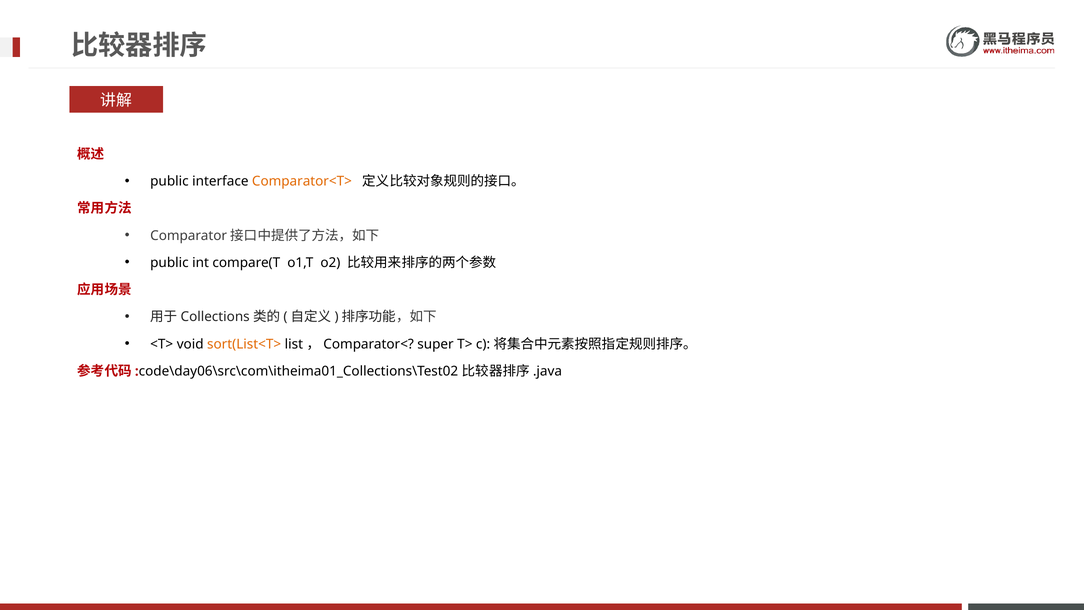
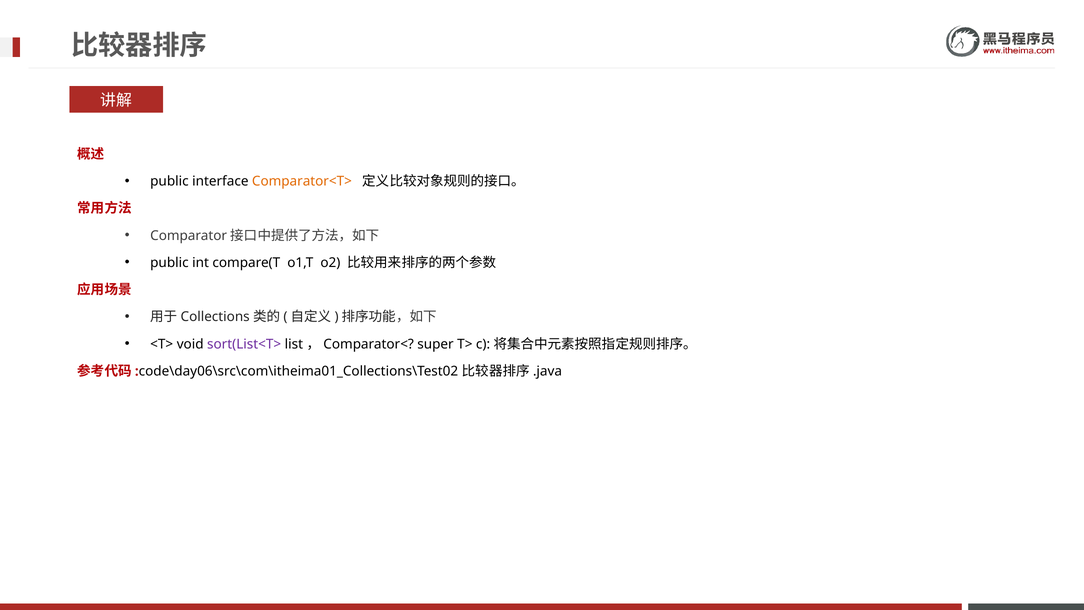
sort(List<T> colour: orange -> purple
